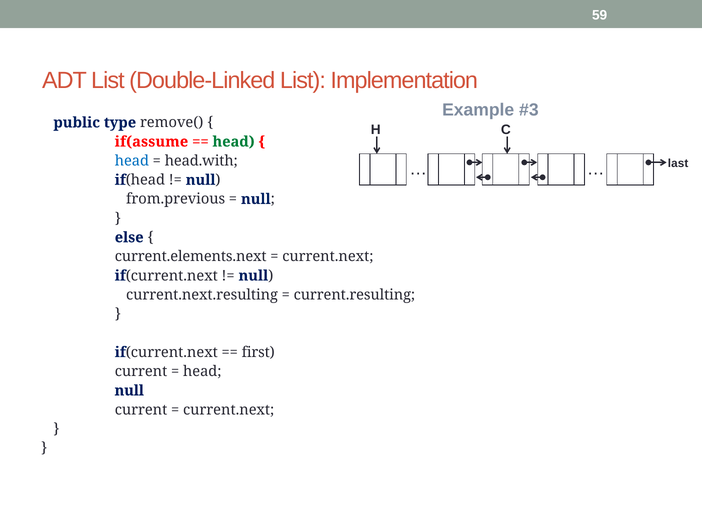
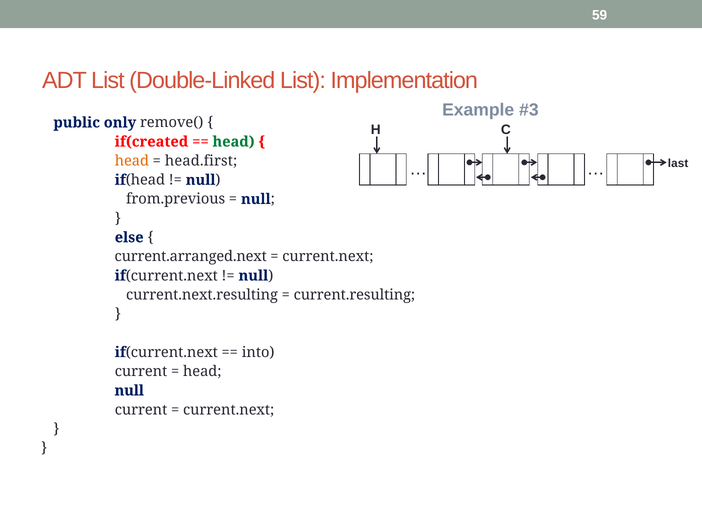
type: type -> only
if(assume: if(assume -> if(created
head at (132, 161) colour: blue -> orange
head.with: head.with -> head.first
current.elements.next: current.elements.next -> current.arranged.next
first: first -> into
